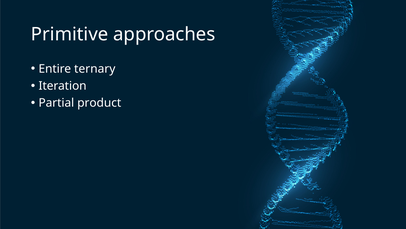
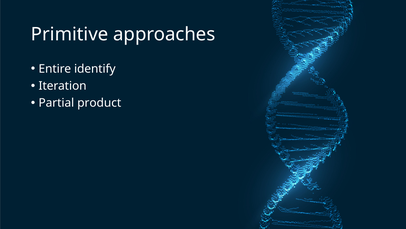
ternary: ternary -> identify
